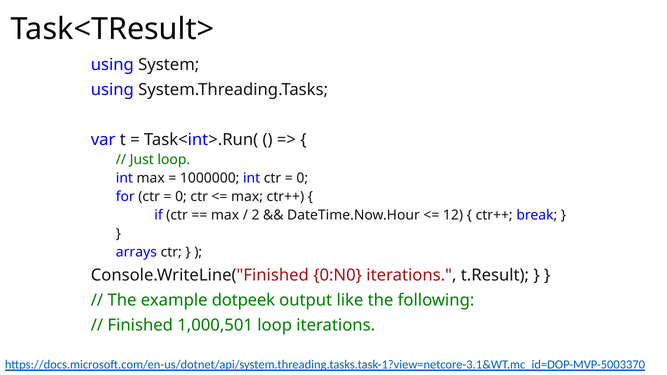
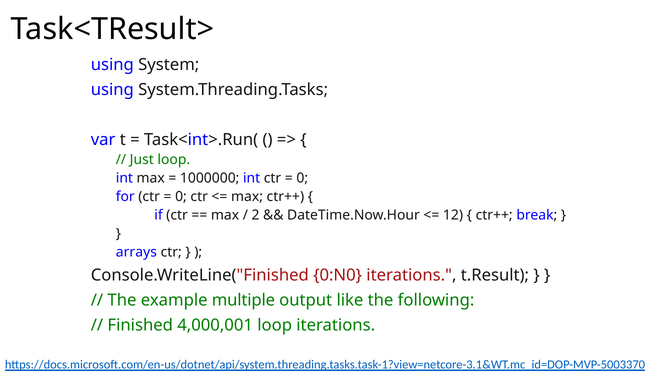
dotpeek: dotpeek -> multiple
1,000,501: 1,000,501 -> 4,000,001
